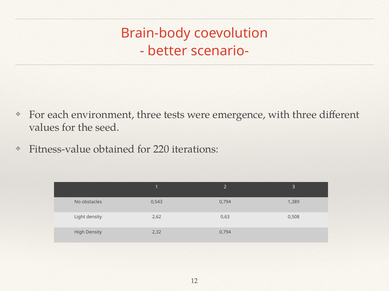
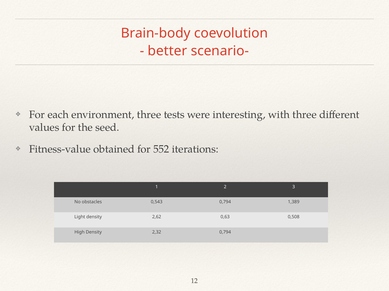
emergence: emergence -> interesting
220: 220 -> 552
